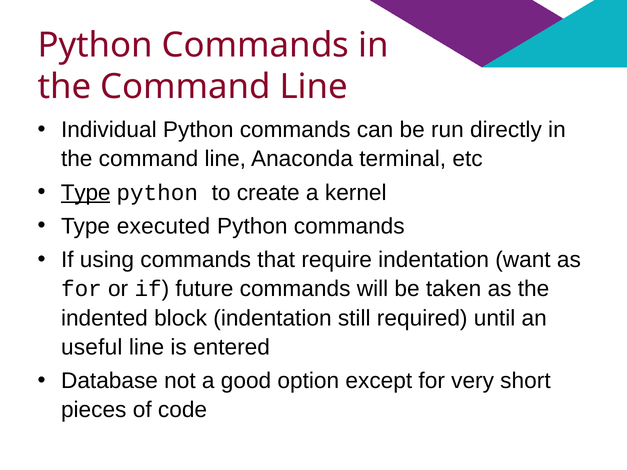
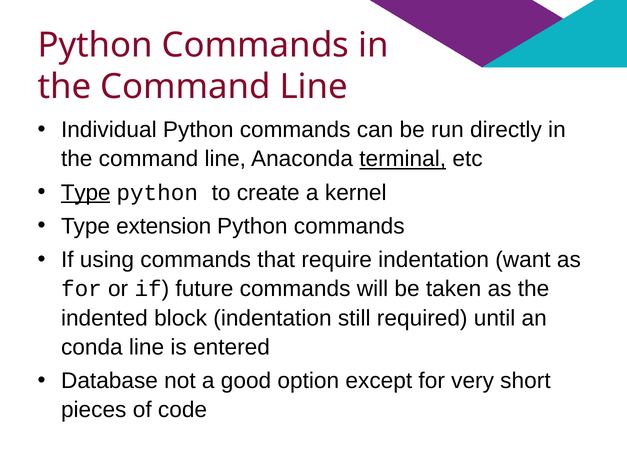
terminal underline: none -> present
executed: executed -> extension
useful: useful -> conda
